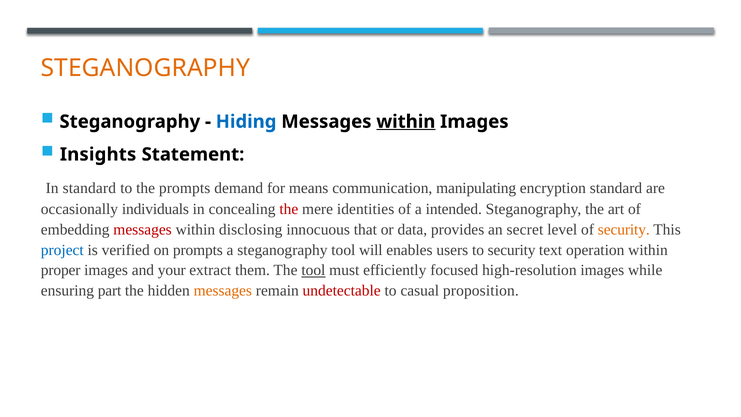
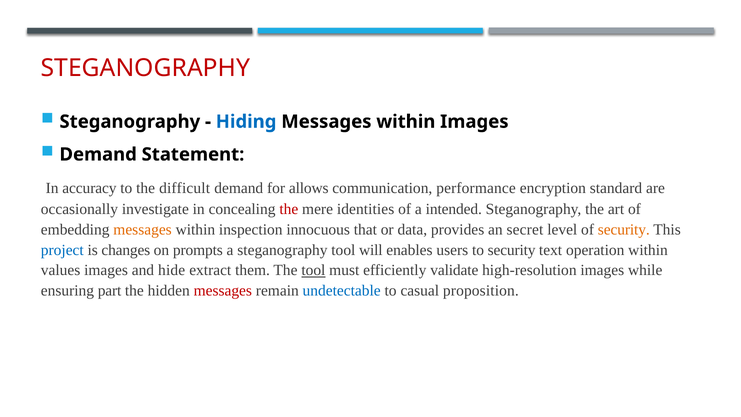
STEGANOGRAPHY at (146, 68) colour: orange -> red
within at (406, 122) underline: present -> none
Insights at (98, 154): Insights -> Demand
In standard: standard -> accuracy
the prompts: prompts -> difficult
means: means -> allows
manipulating: manipulating -> performance
individuals: individuals -> investigate
messages at (143, 230) colour: red -> orange
disclosing: disclosing -> inspection
verified: verified -> changes
proper: proper -> values
your: your -> hide
focused: focused -> validate
messages at (223, 291) colour: orange -> red
undetectable colour: red -> blue
